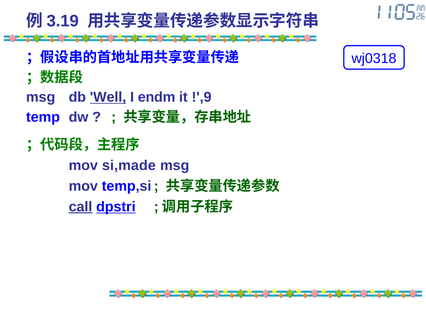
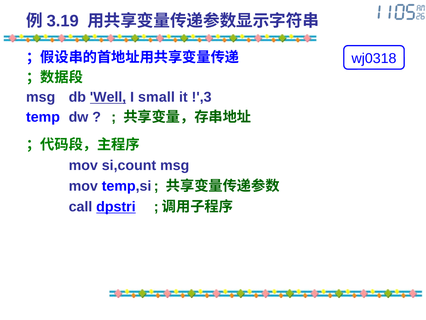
endm: endm -> small
!',9: !',9 -> !',3
si,made: si,made -> si,count
call underline: present -> none
